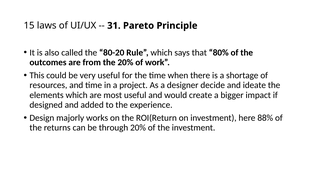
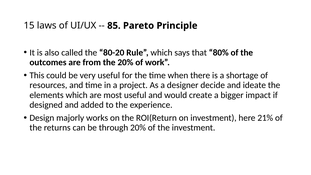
31: 31 -> 85
88%: 88% -> 21%
